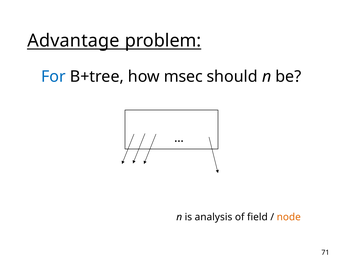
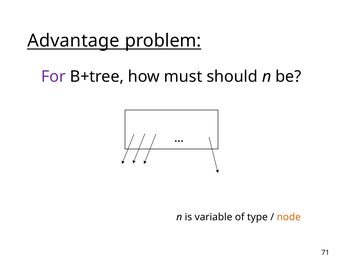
For colour: blue -> purple
msec: msec -> must
analysis: analysis -> variable
field: field -> type
